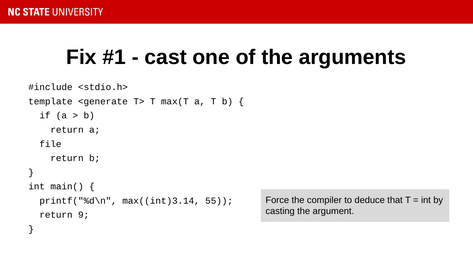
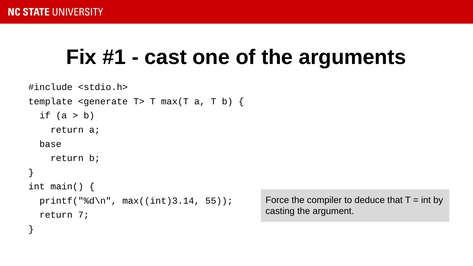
file: file -> base
9: 9 -> 7
